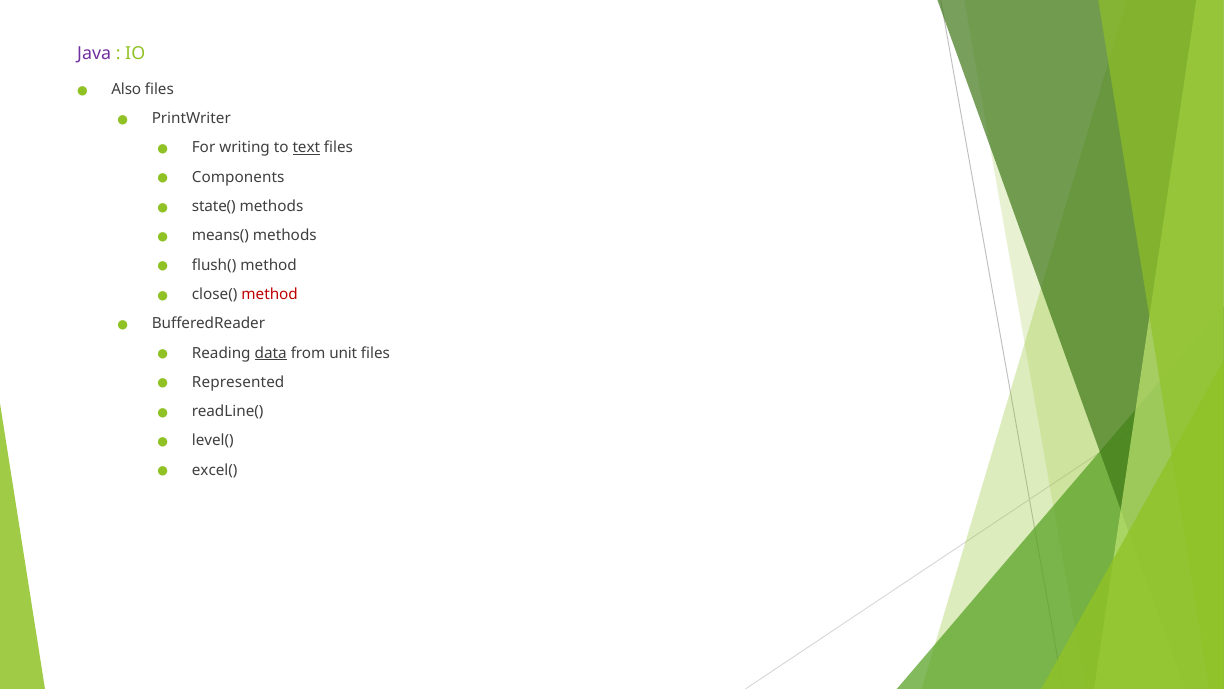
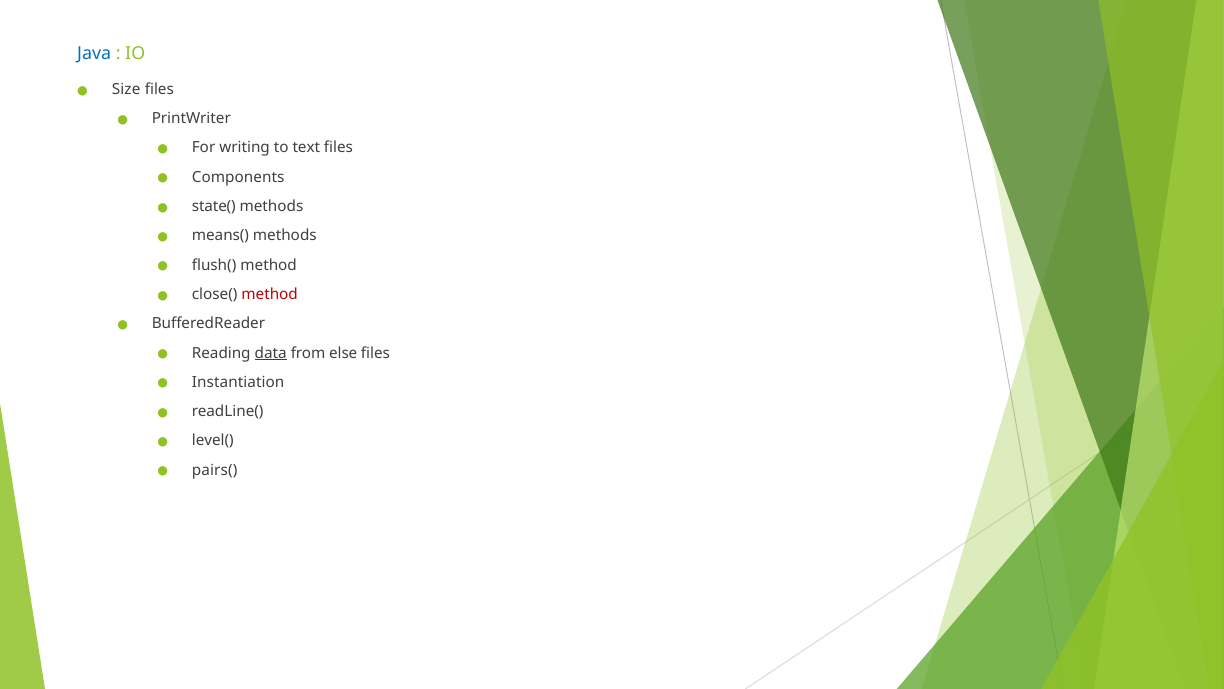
Java colour: purple -> blue
Also: Also -> Size
text underline: present -> none
unit: unit -> else
Represented: Represented -> Instantiation
excel(: excel( -> pairs(
